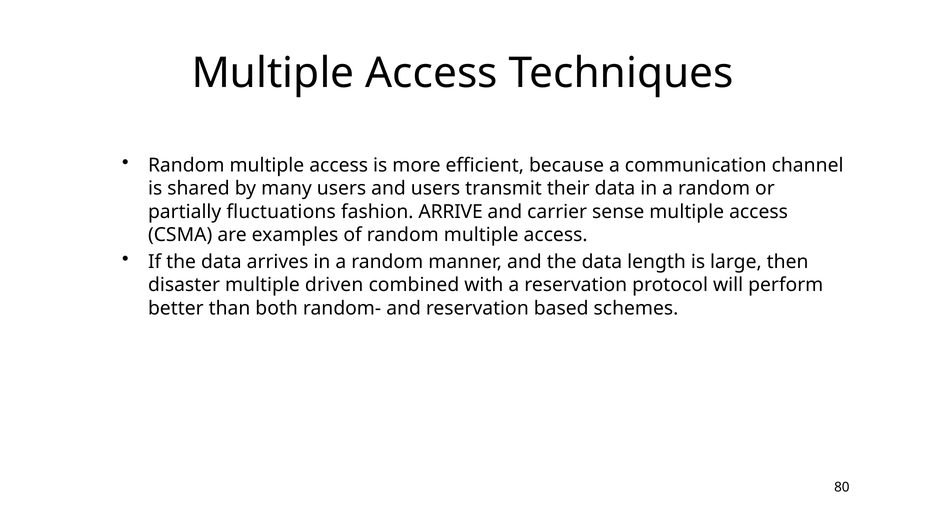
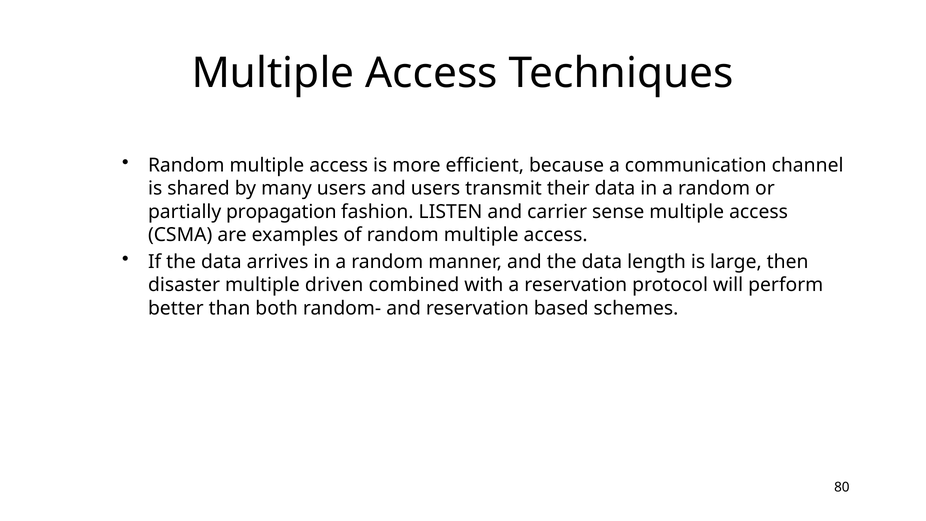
fluctuations: fluctuations -> propagation
ARRIVE: ARRIVE -> LISTEN
